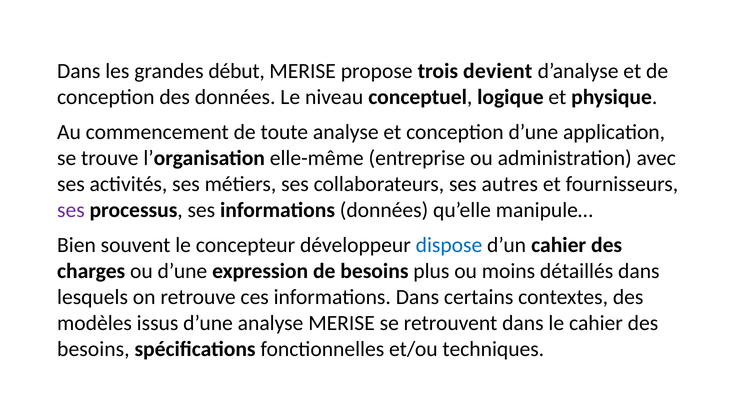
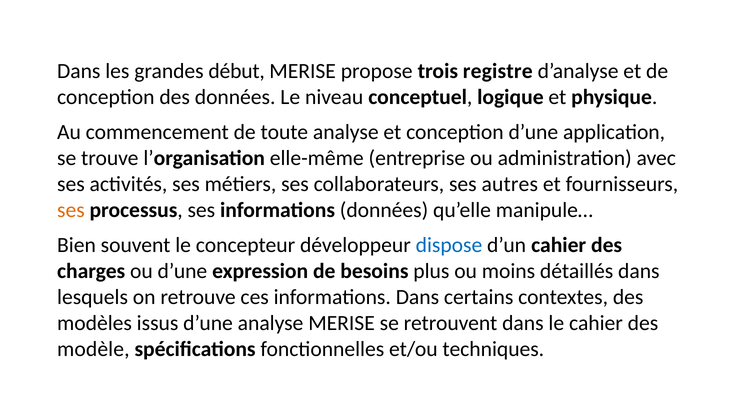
devient: devient -> registre
ses at (71, 210) colour: purple -> orange
besoins at (93, 349): besoins -> modèle
